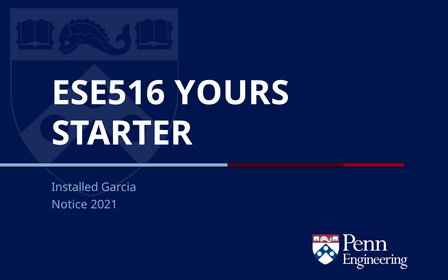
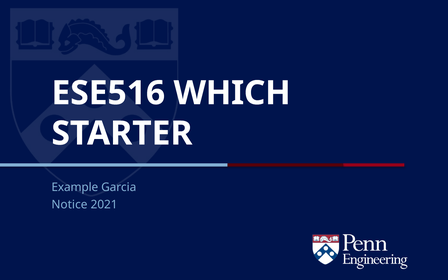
YOURS: YOURS -> WHICH
Installed: Installed -> Example
